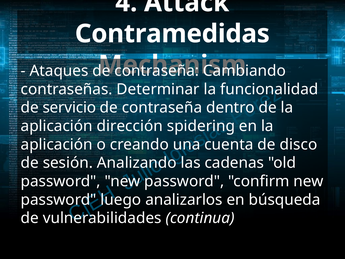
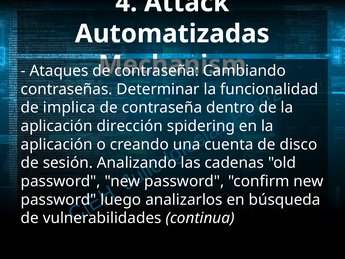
Contramedidas: Contramedidas -> Automatizadas
servicio: servicio -> implica
